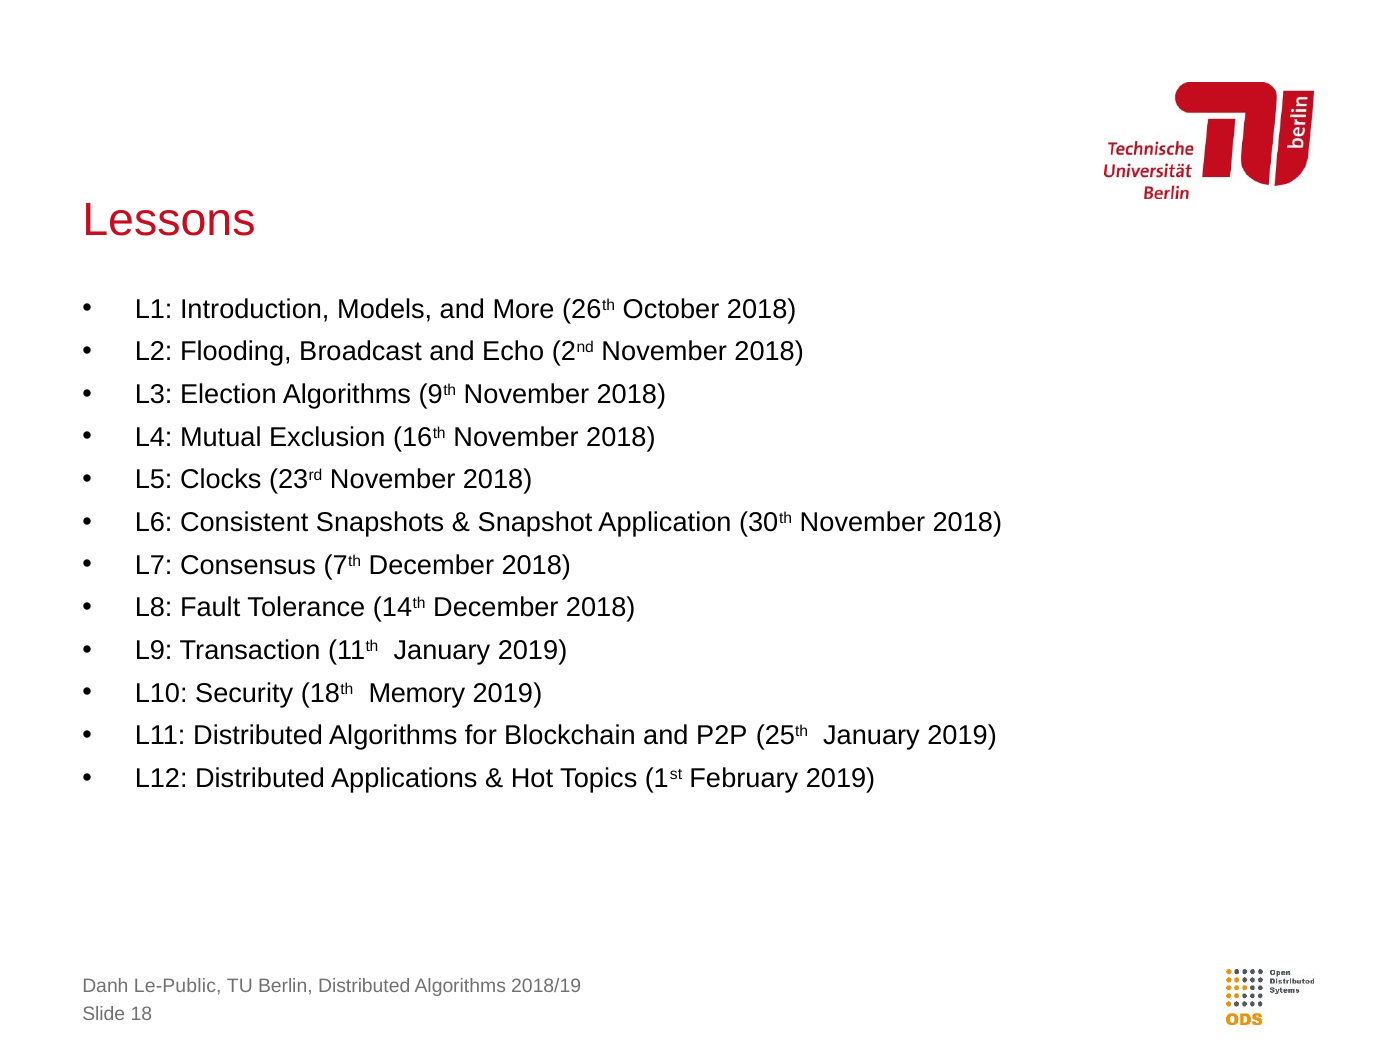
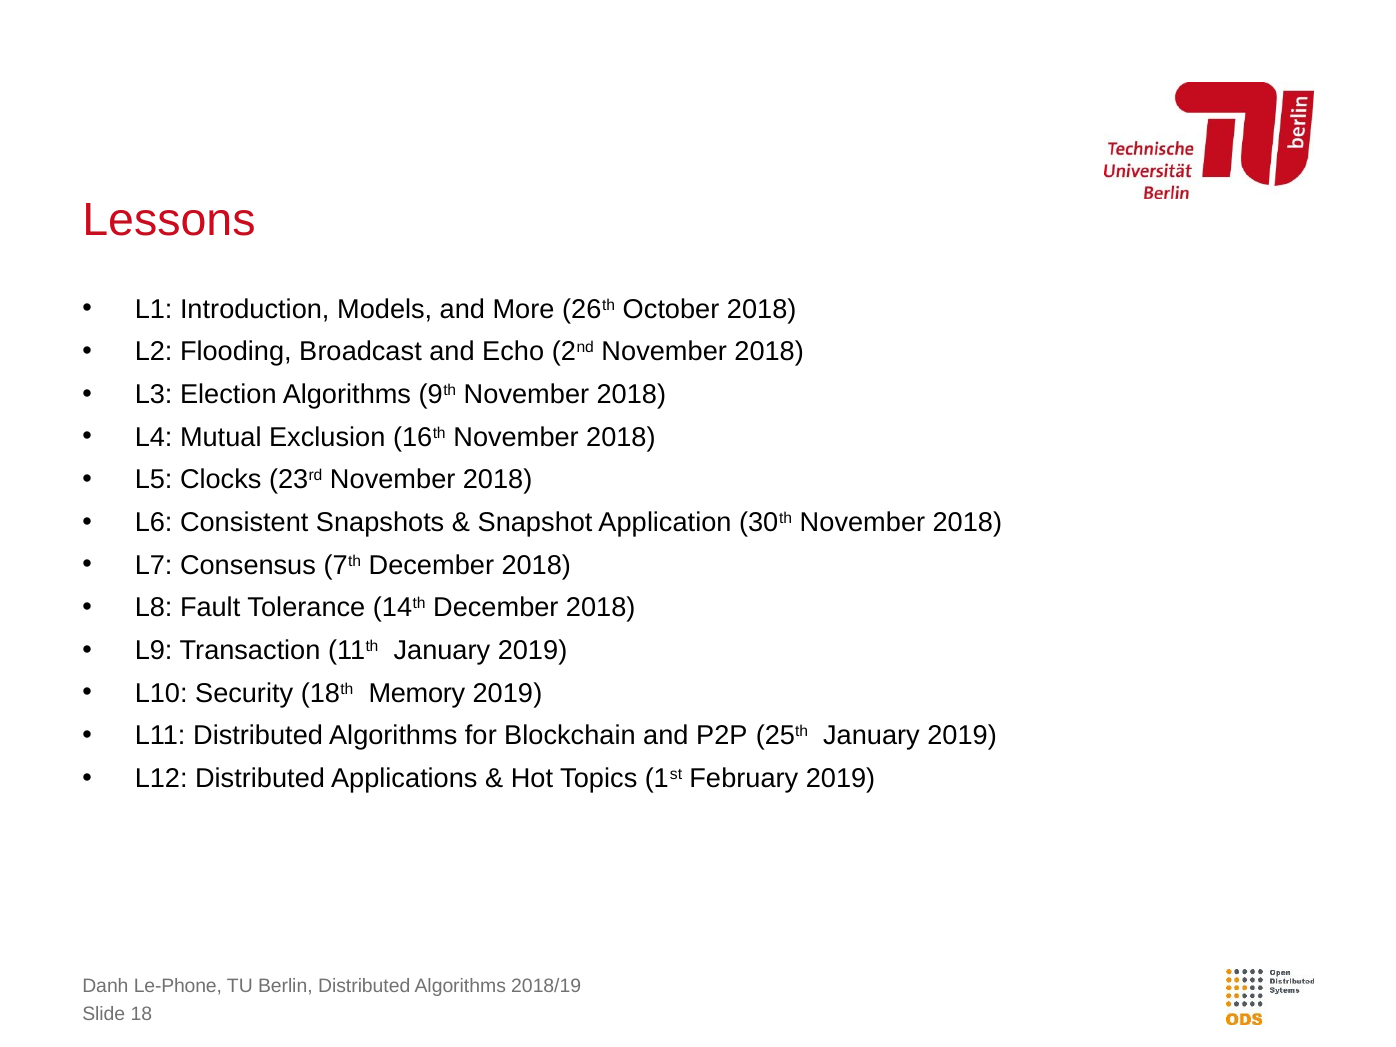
Le-Public: Le-Public -> Le-Phone
